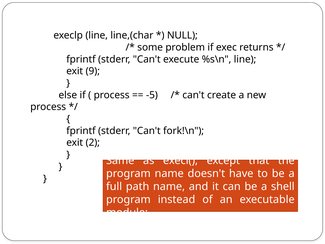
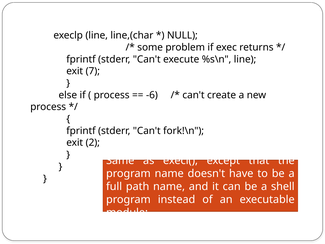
9: 9 -> 7
-5: -5 -> -6
